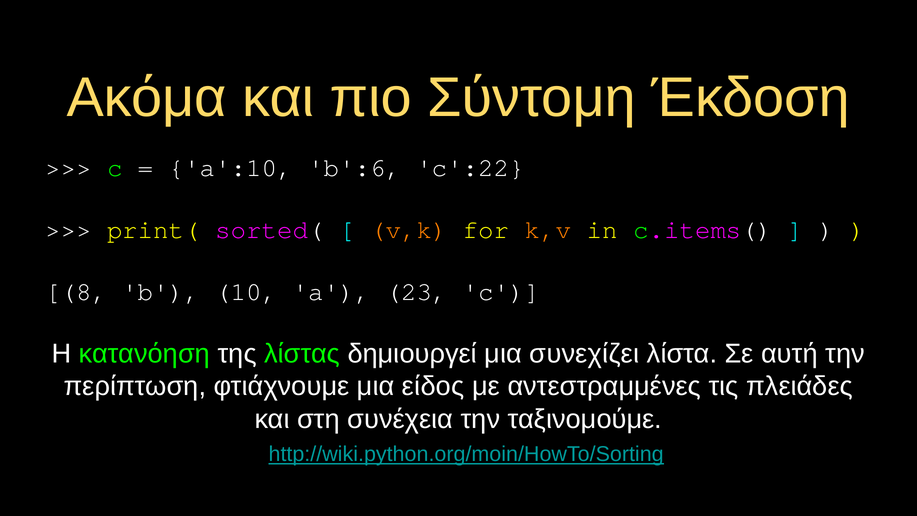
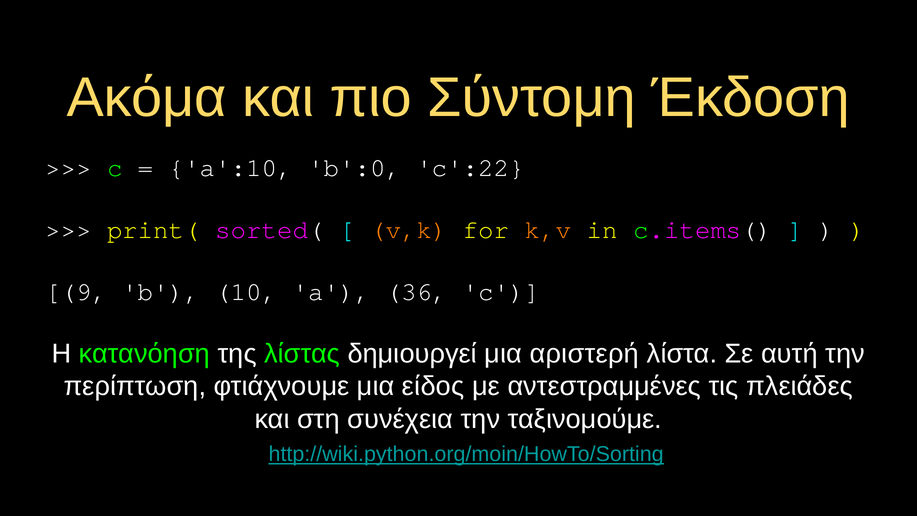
b':6: b':6 -> b':0
8: 8 -> 9
23: 23 -> 36
συνεχίζει: συνεχίζει -> αριστερή
